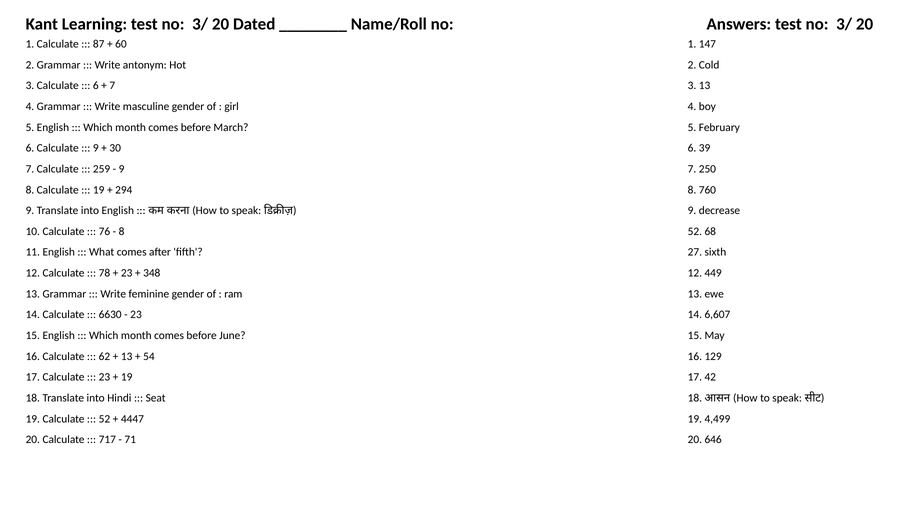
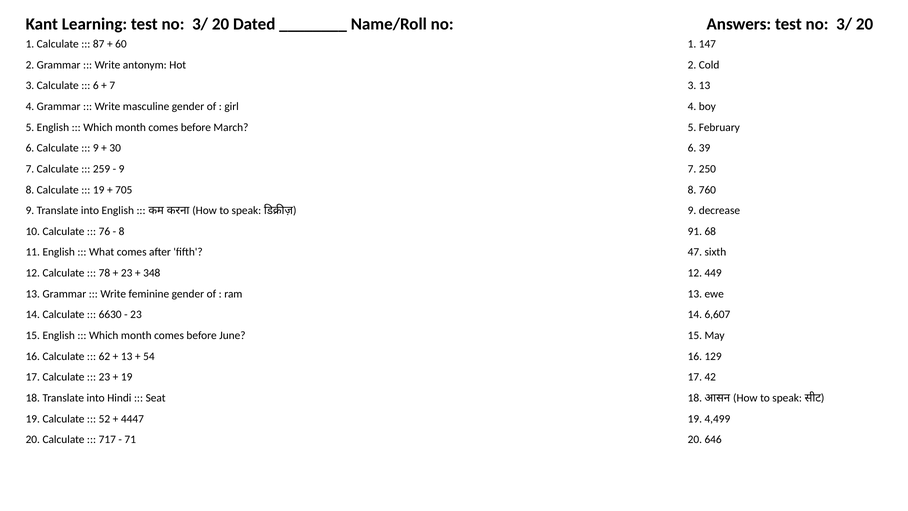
294: 294 -> 705
8 52: 52 -> 91
27: 27 -> 47
